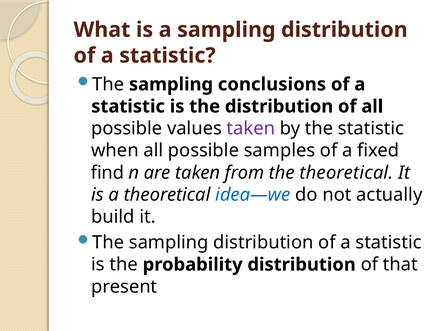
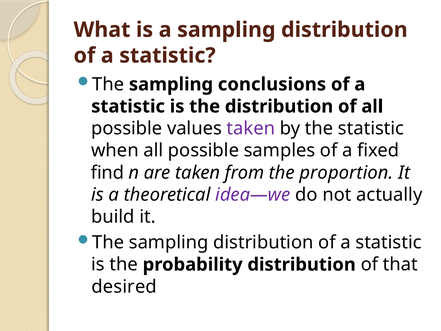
the theoretical: theoretical -> proportion
idea—we colour: blue -> purple
present: present -> desired
